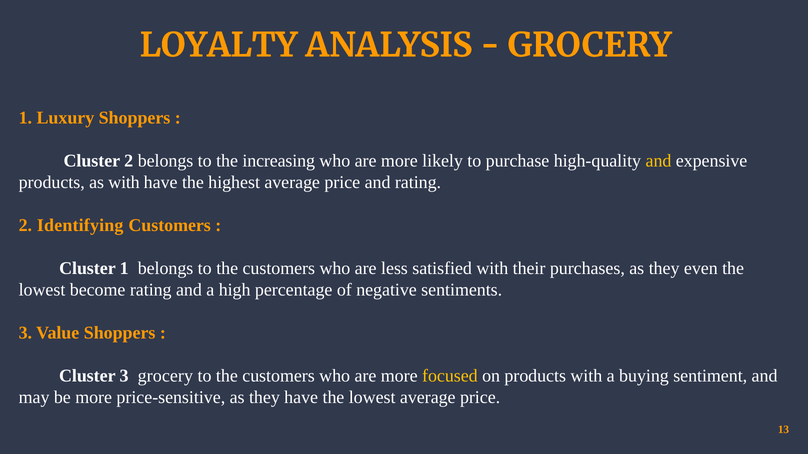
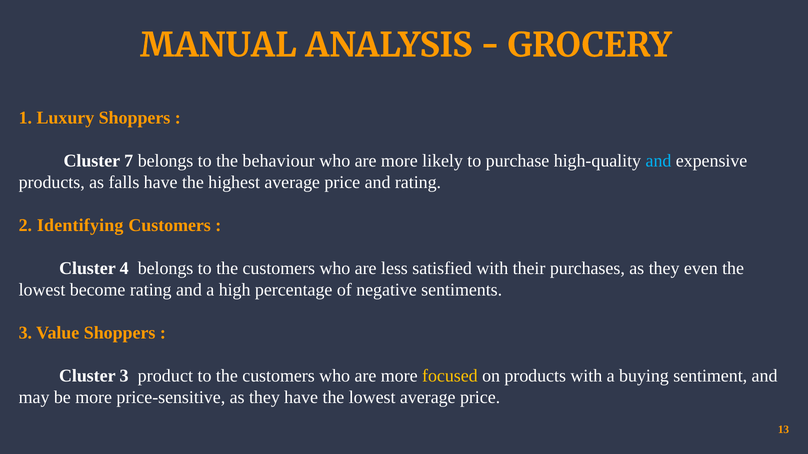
LOYALTY: LOYALTY -> MANUAL
Cluster 2: 2 -> 7
increasing: increasing -> behaviour
and at (658, 161) colour: yellow -> light blue
as with: with -> falls
Cluster 1: 1 -> 4
3 grocery: grocery -> product
